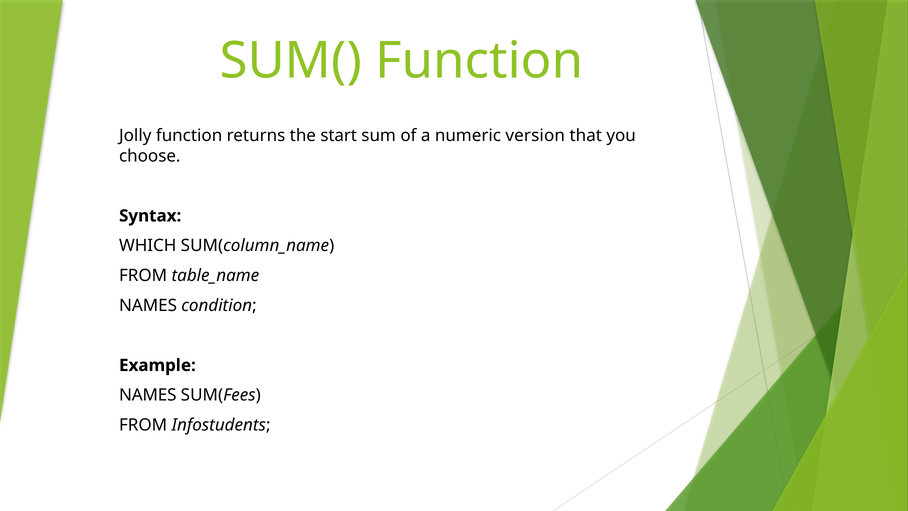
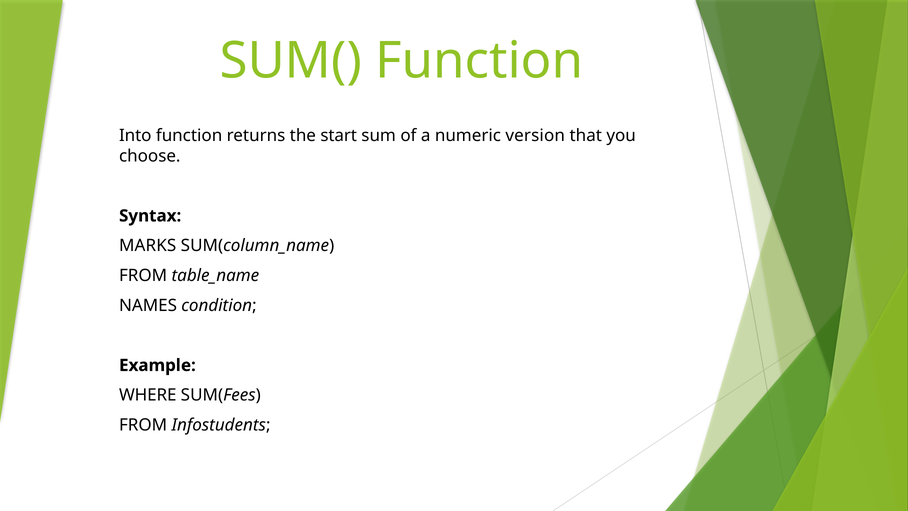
Jolly: Jolly -> Into
WHICH: WHICH -> MARKS
NAMES at (148, 395): NAMES -> WHERE
